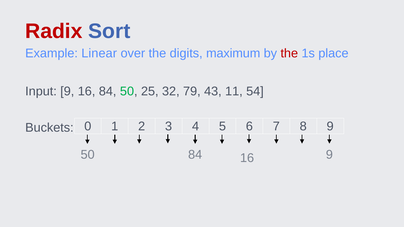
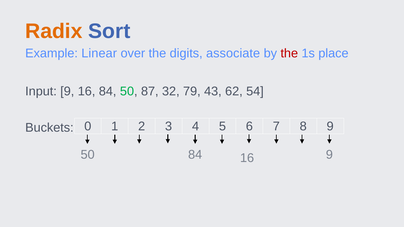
Radix colour: red -> orange
maximum: maximum -> associate
25: 25 -> 87
11: 11 -> 62
